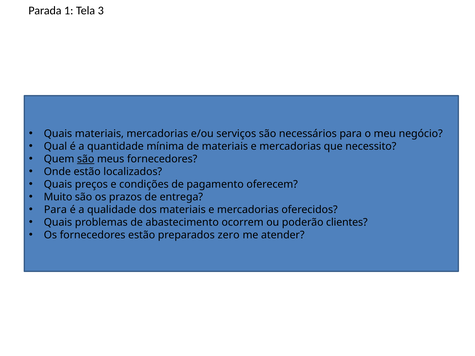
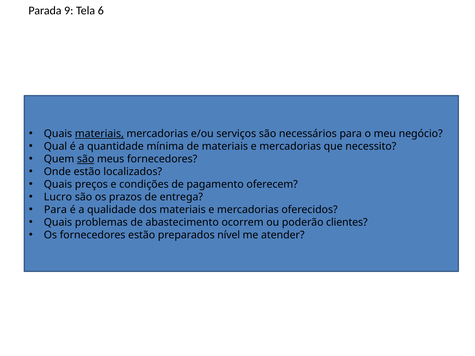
1: 1 -> 9
3: 3 -> 6
materiais at (99, 134) underline: none -> present
Muito: Muito -> Lucro
zero: zero -> nível
